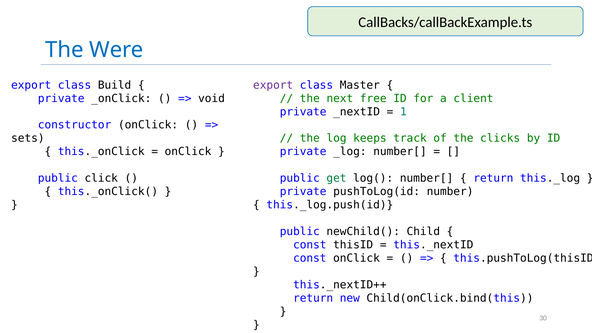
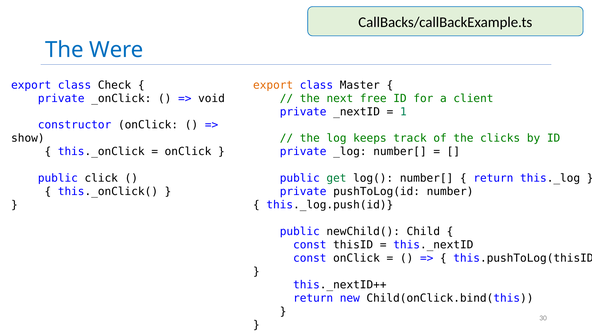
Build: Build -> Check
export at (273, 85) colour: purple -> orange
sets: sets -> show
